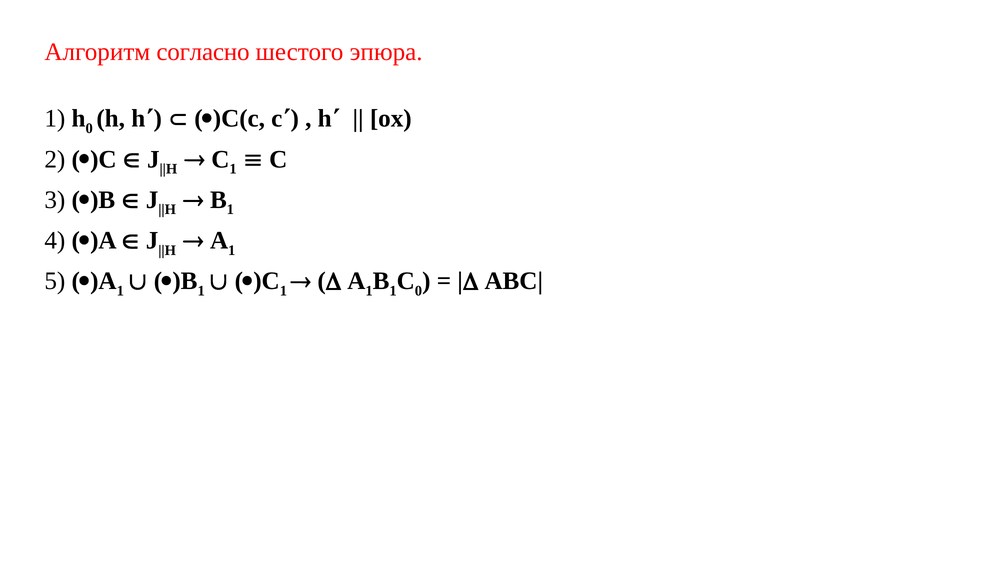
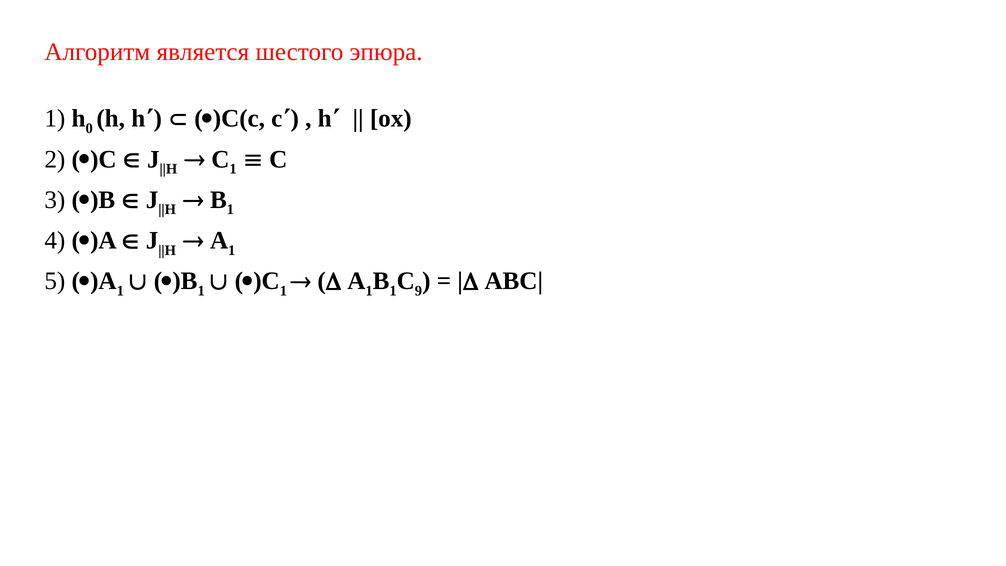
согласно: согласно -> является
C 0: 0 -> 9
